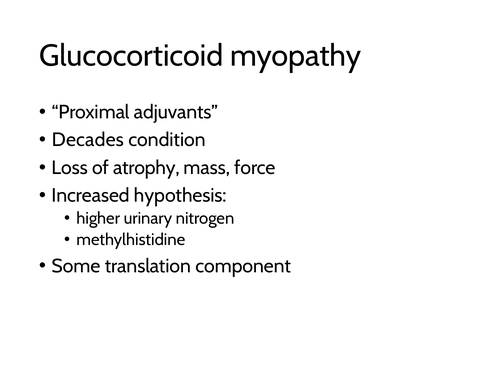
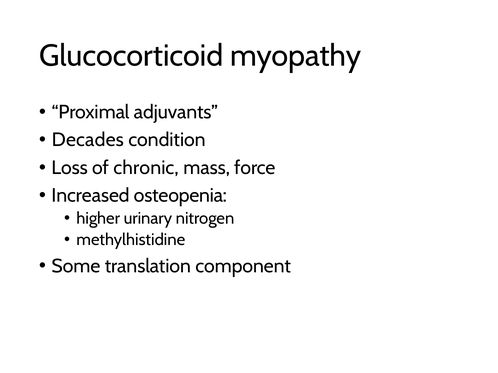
atrophy: atrophy -> chronic
hypothesis: hypothesis -> osteopenia
